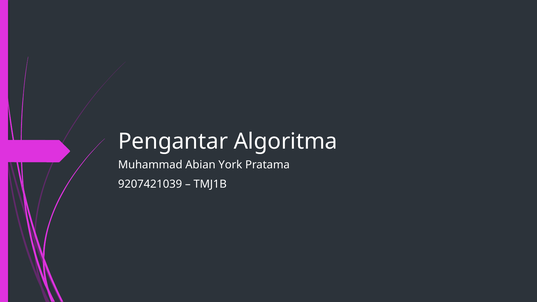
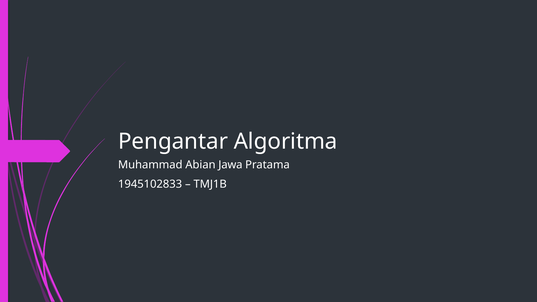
York: York -> Jawa
9207421039: 9207421039 -> 1945102833
